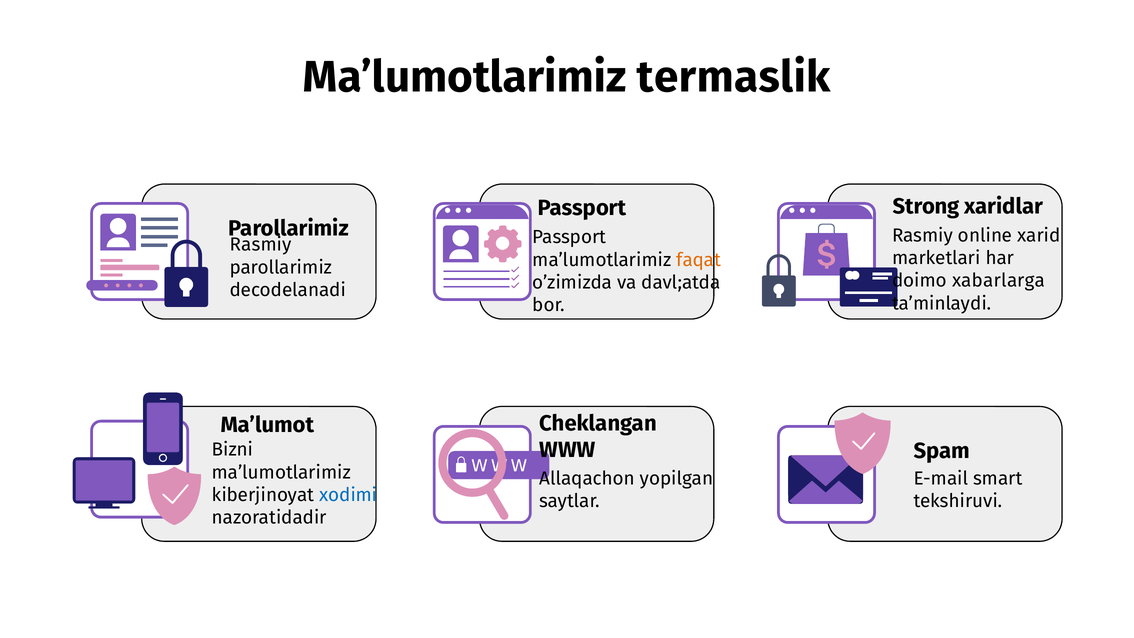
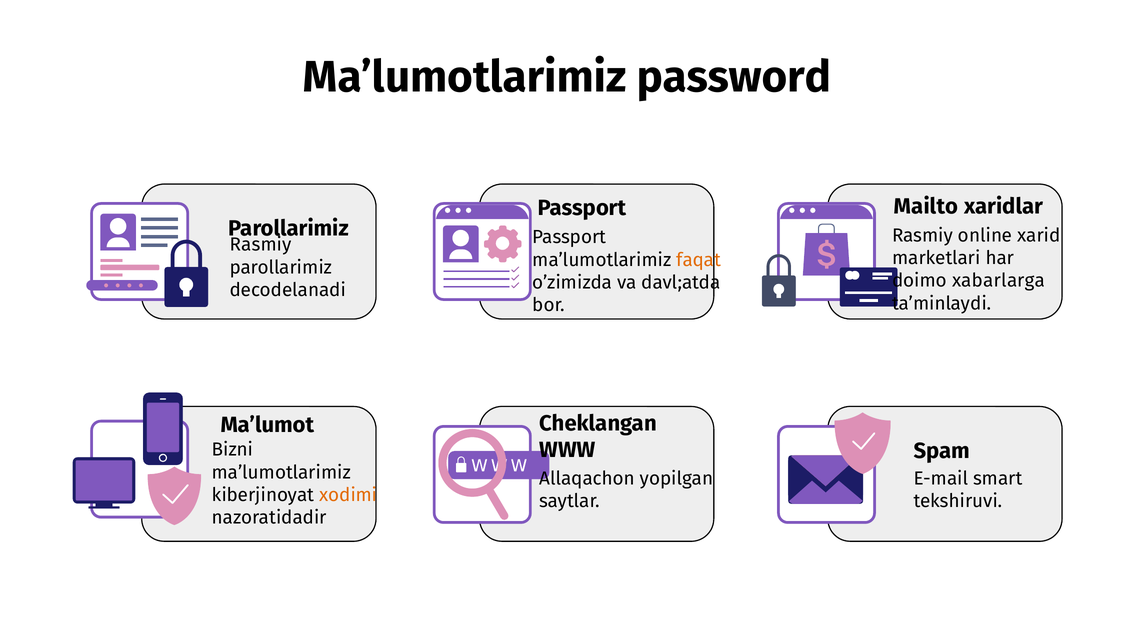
termaslik: termaslik -> password
Strong: Strong -> Mailto
xodimi colour: blue -> orange
